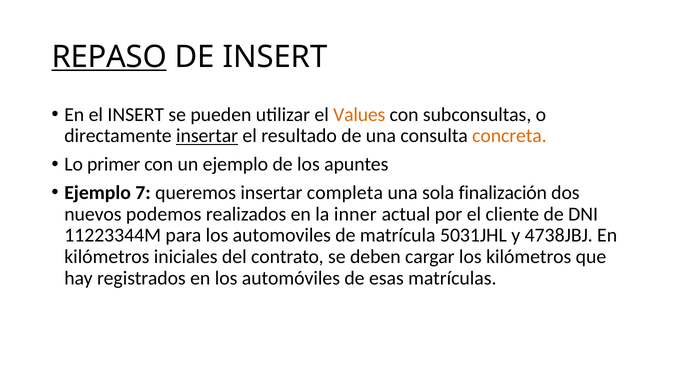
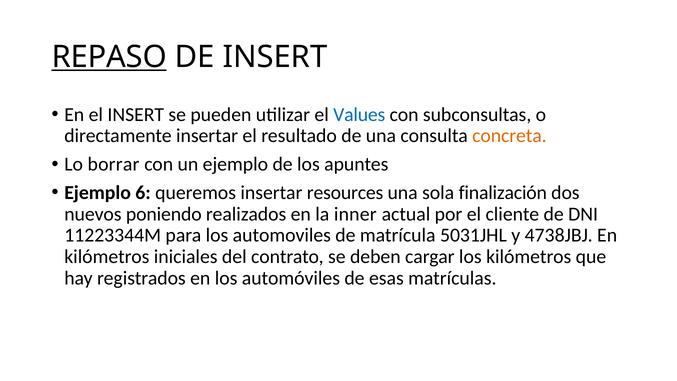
Values colour: orange -> blue
insertar at (207, 136) underline: present -> none
primer: primer -> borrar
7: 7 -> 6
completa: completa -> resources
podemos: podemos -> poniendo
